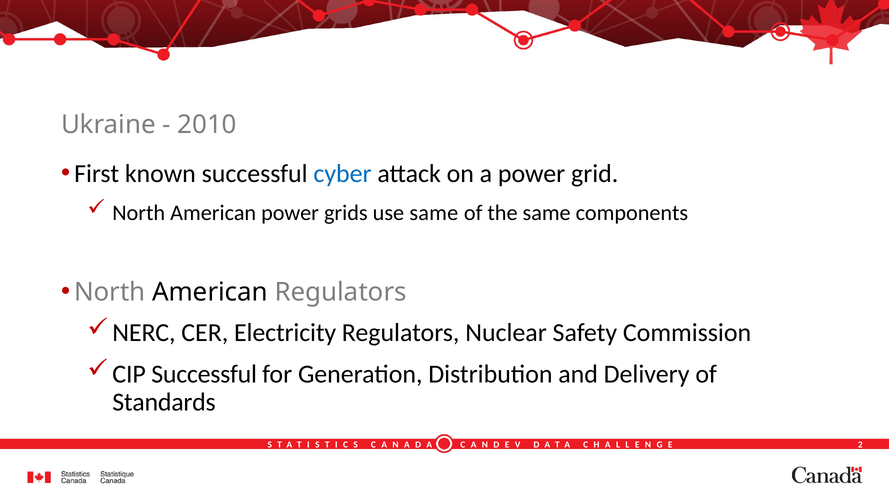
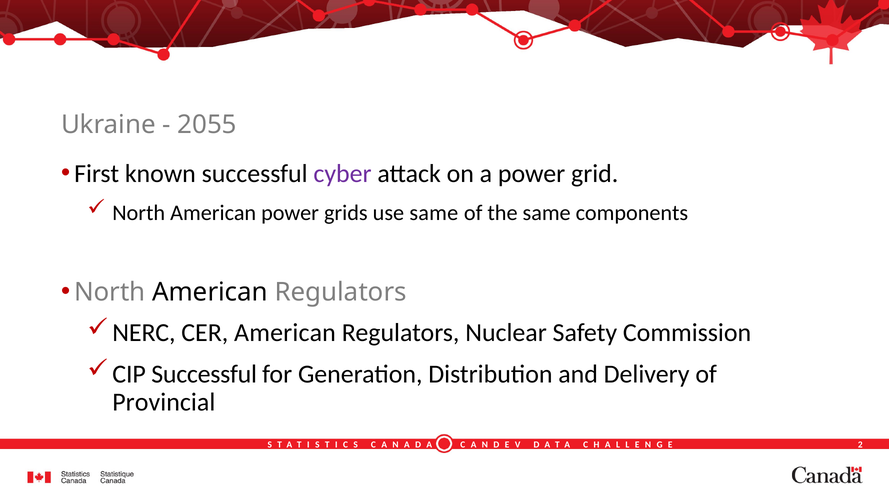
2010: 2010 -> 2055
cyber colour: blue -> purple
CER Electricity: Electricity -> American
Standards: Standards -> Provincial
